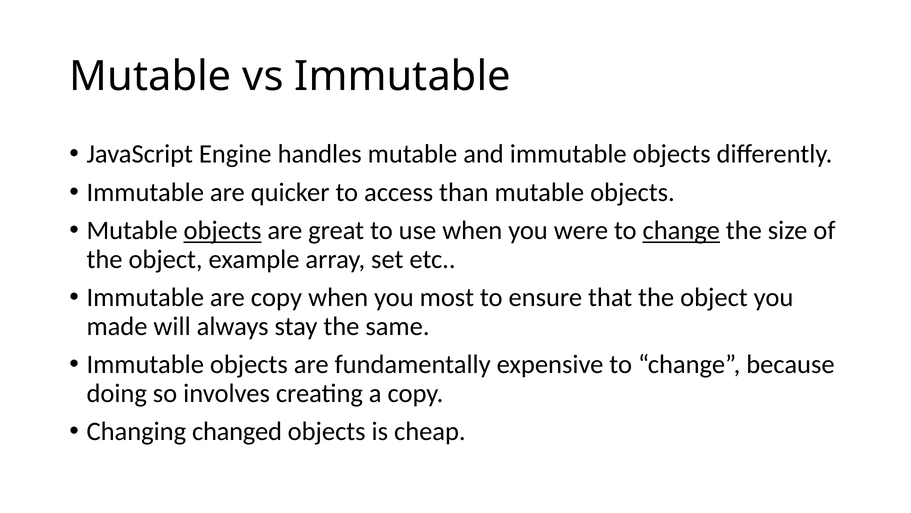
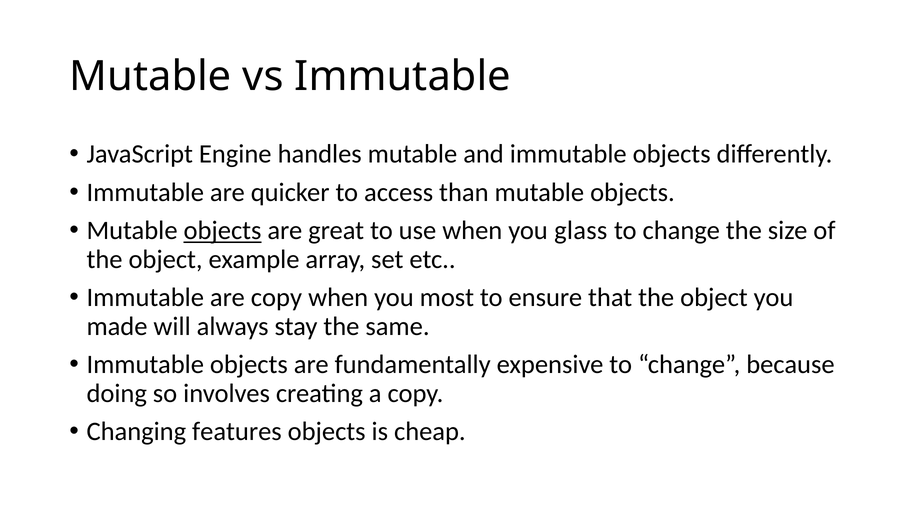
were: were -> glass
change at (681, 230) underline: present -> none
changed: changed -> features
